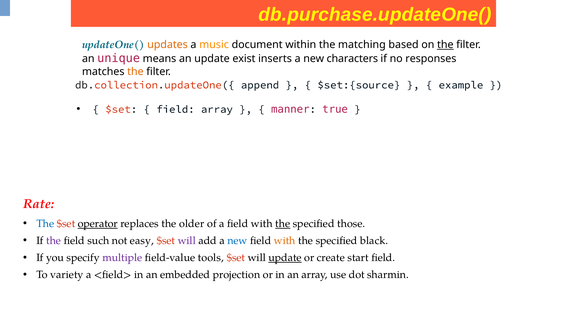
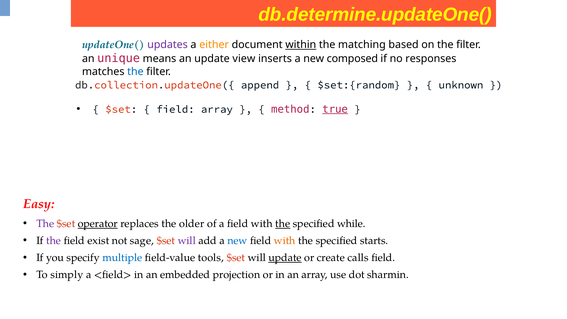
db.purchase.updateOne(: db.purchase.updateOne( -> db.determine.updateOne(
updates colour: orange -> purple
music: music -> either
within underline: none -> present
the at (445, 45) underline: present -> none
exist: exist -> view
characters: characters -> composed
the at (135, 72) colour: orange -> blue
$set:{source: $set:{source -> $set:{random
example: example -> unknown
manner: manner -> method
true underline: none -> present
Rate: Rate -> Easy
The at (45, 224) colour: blue -> purple
those: those -> while
such: such -> exist
easy: easy -> sage
black: black -> starts
multiple colour: purple -> blue
start: start -> calls
variety: variety -> simply
